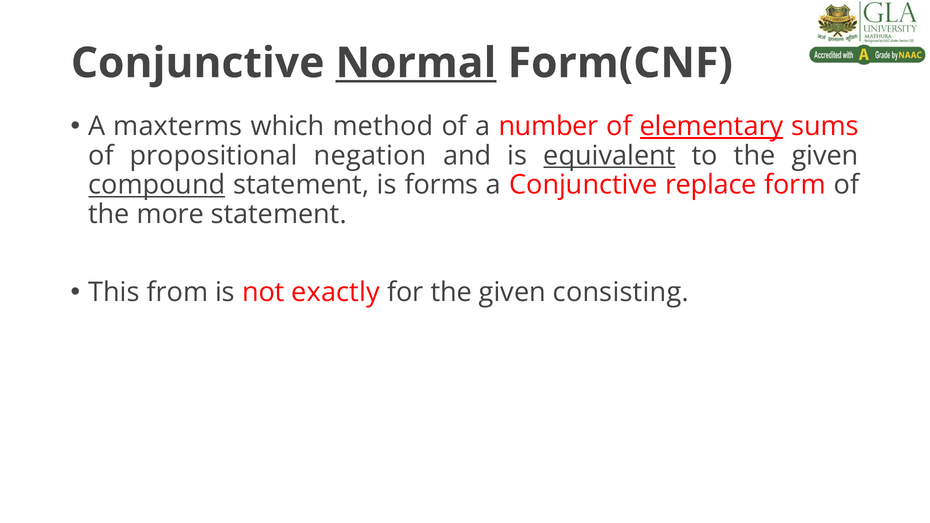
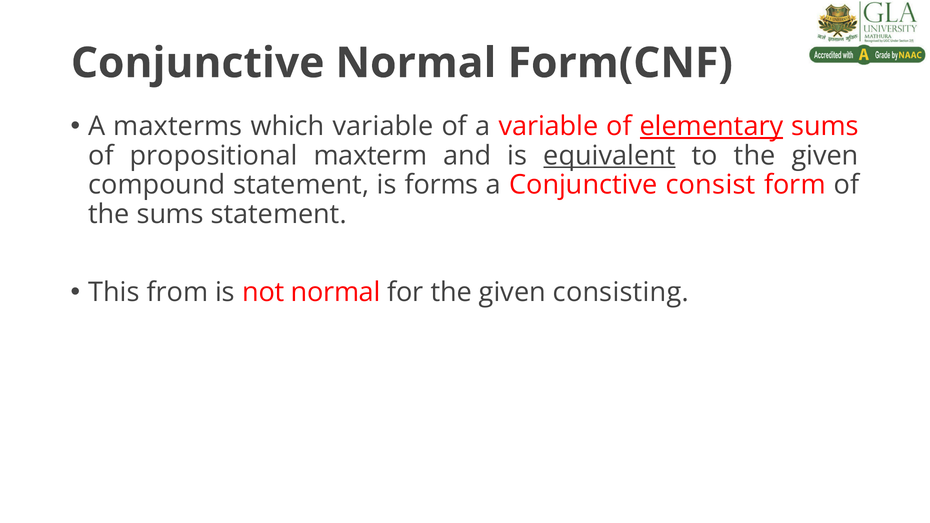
Normal at (416, 63) underline: present -> none
which method: method -> variable
a number: number -> variable
negation: negation -> maxterm
compound underline: present -> none
replace: replace -> consist
the more: more -> sums
not exactly: exactly -> normal
